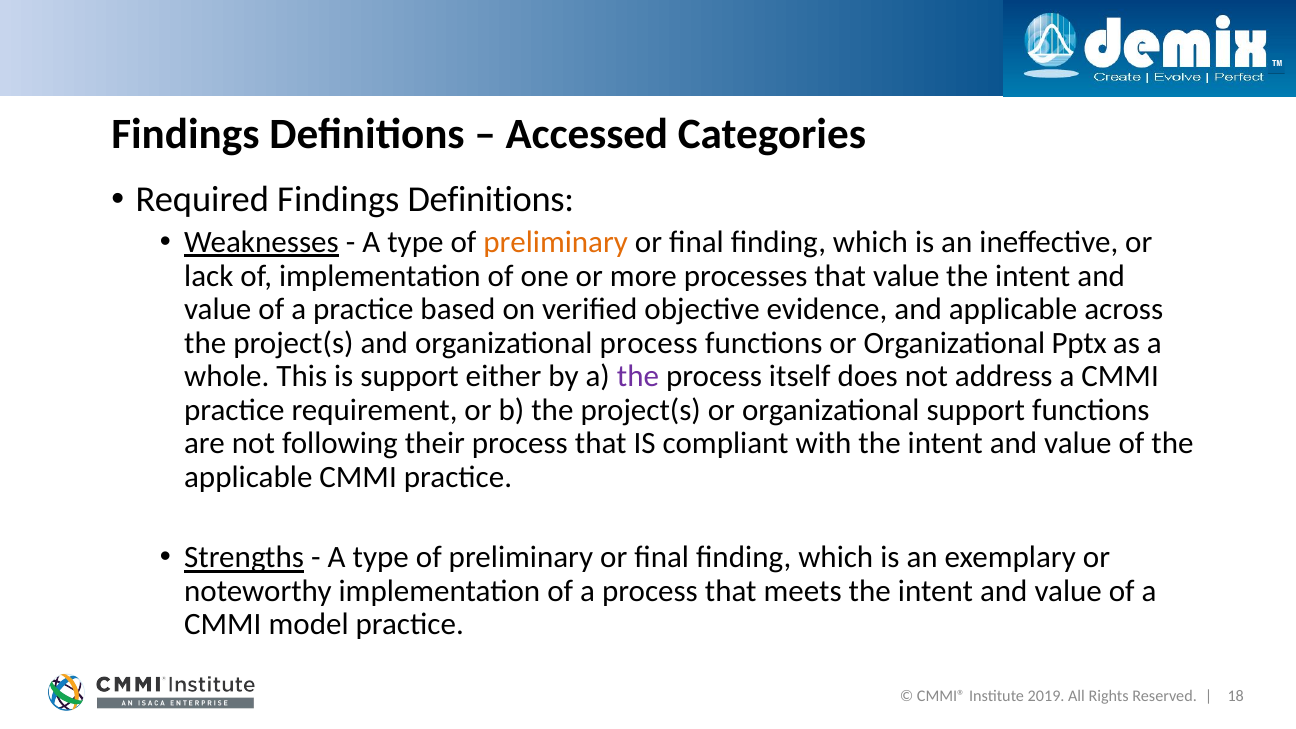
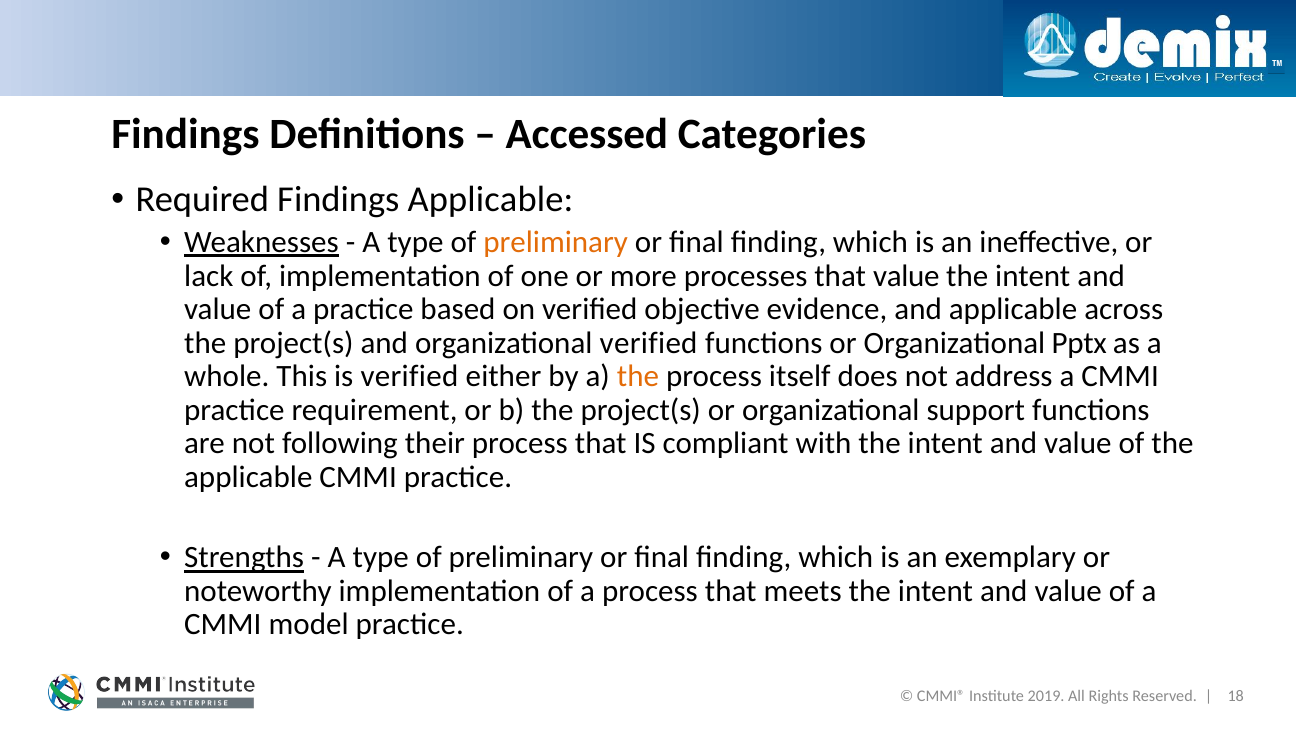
Required Findings Definitions: Definitions -> Applicable
organizational process: process -> verified
is support: support -> verified
the at (638, 377) colour: purple -> orange
